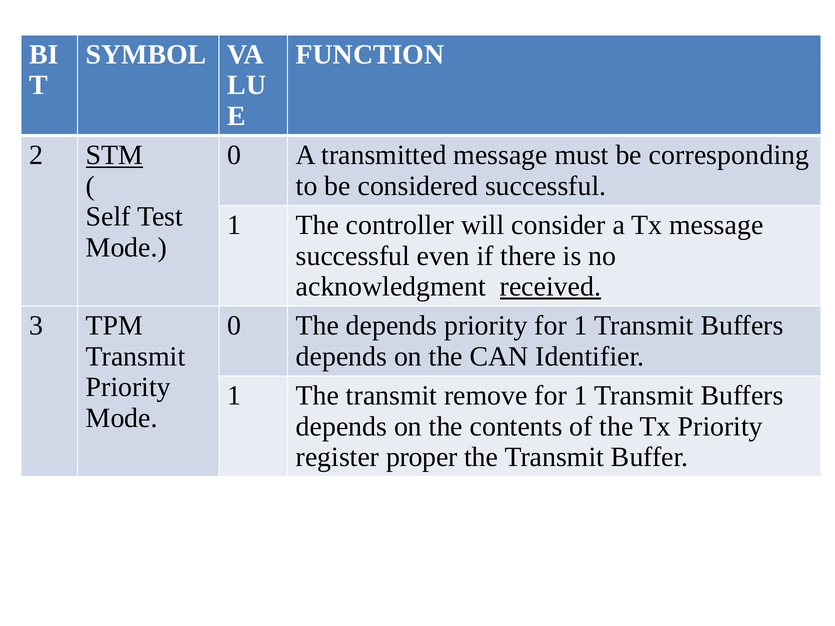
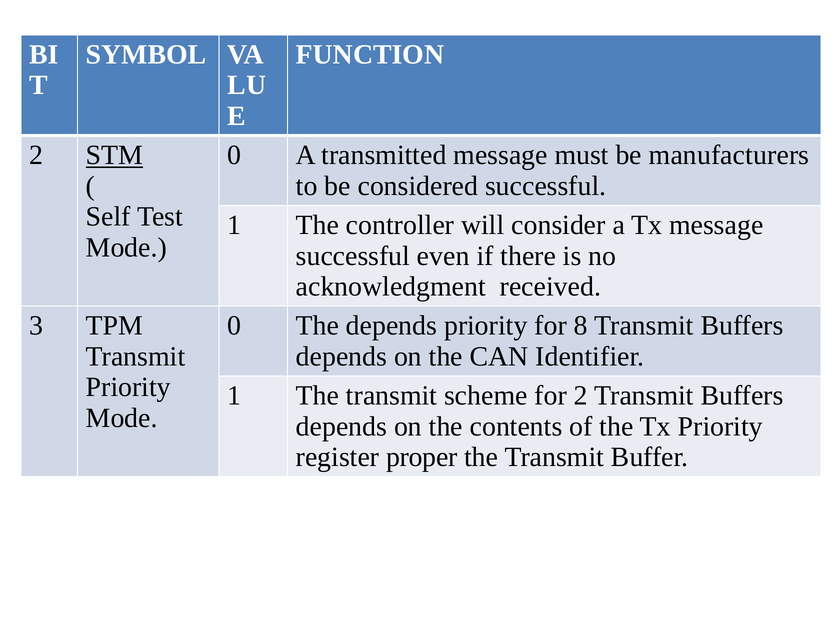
corresponding: corresponding -> manufacturers
received underline: present -> none
priority for 1: 1 -> 8
remove: remove -> scheme
1 at (581, 396): 1 -> 2
